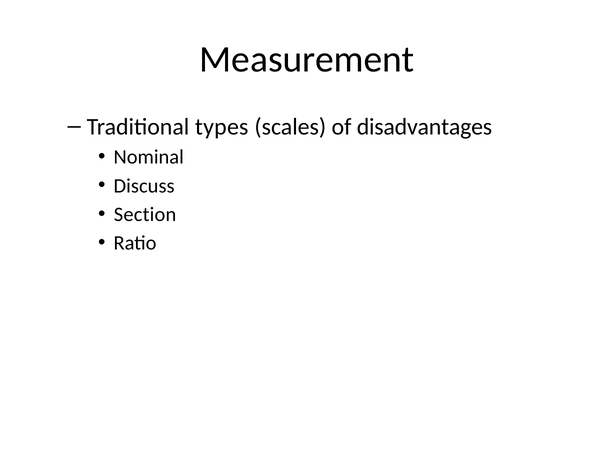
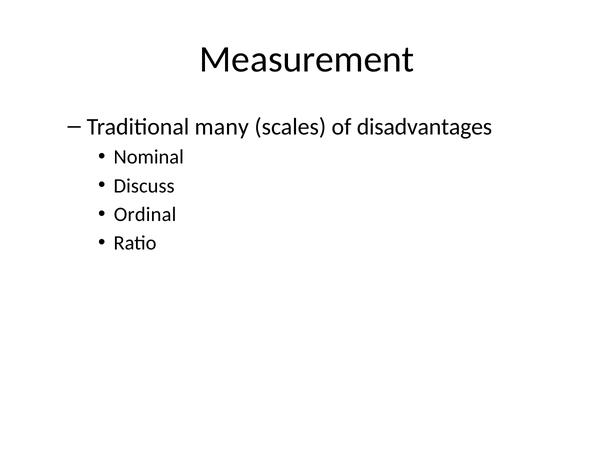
types: types -> many
Section: Section -> Ordinal
